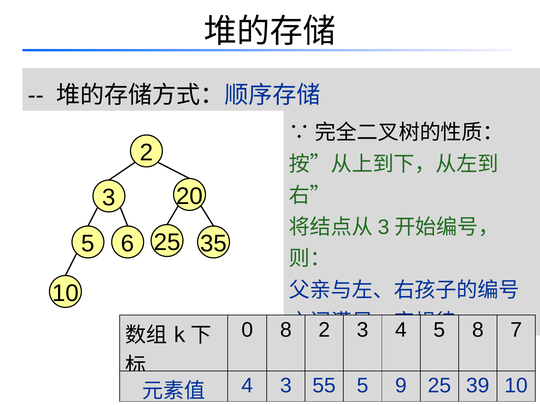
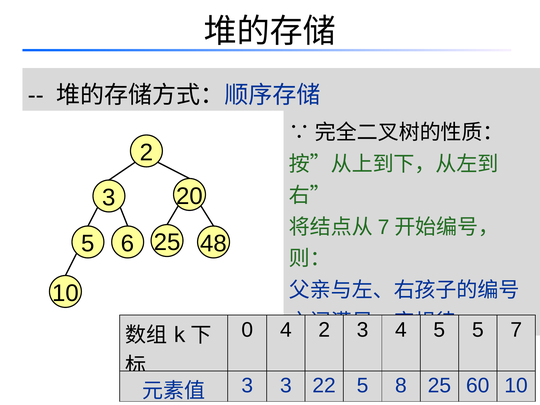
3 at (384, 227): 3 -> 7
35: 35 -> 48
0 8: 8 -> 4
8 at (478, 330): 8 -> 5
4 at (247, 386): 4 -> 3
55: 55 -> 22
9: 9 -> 8
39: 39 -> 60
